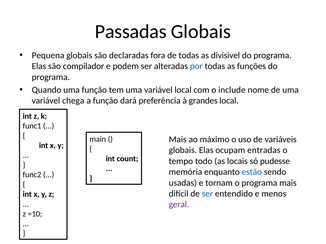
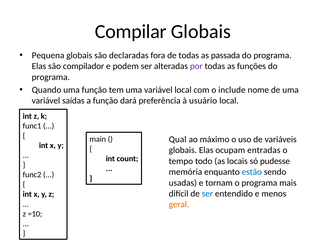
Passadas: Passadas -> Compilar
divisivel: divisivel -> passada
por colour: blue -> purple
chega: chega -> saídas
grandes: grandes -> usuário
Mais at (178, 140): Mais -> Qual
geral colour: purple -> orange
